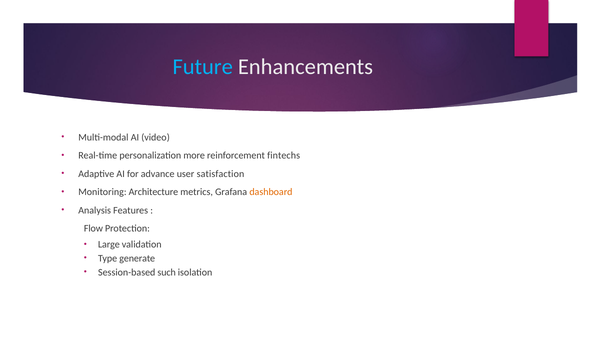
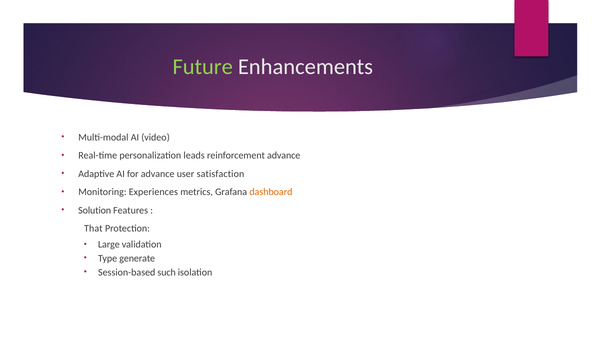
Future colour: light blue -> light green
more: more -> leads
reinforcement fintechs: fintechs -> advance
Architecture: Architecture -> Experiences
Analysis: Analysis -> Solution
Flow: Flow -> That
